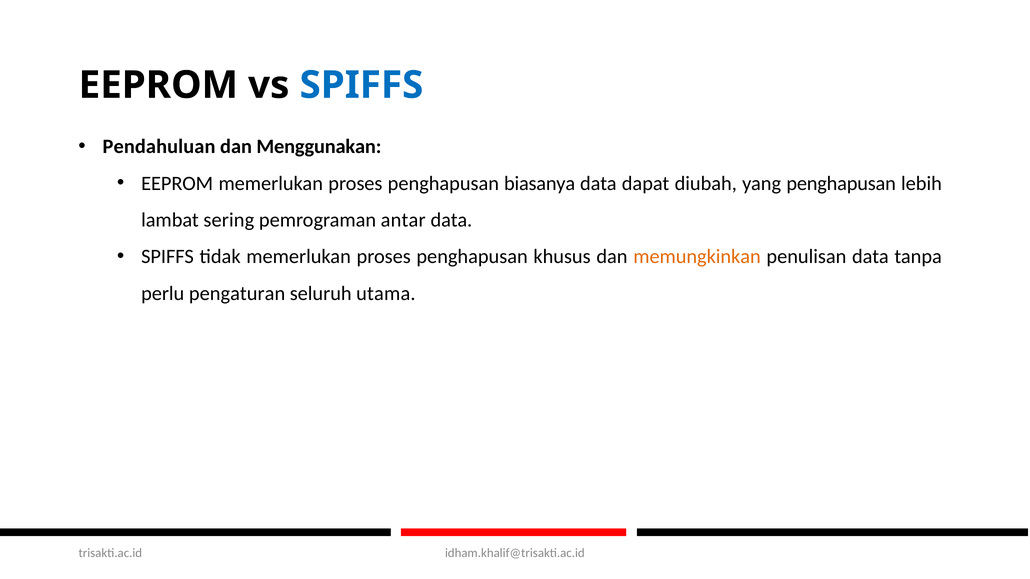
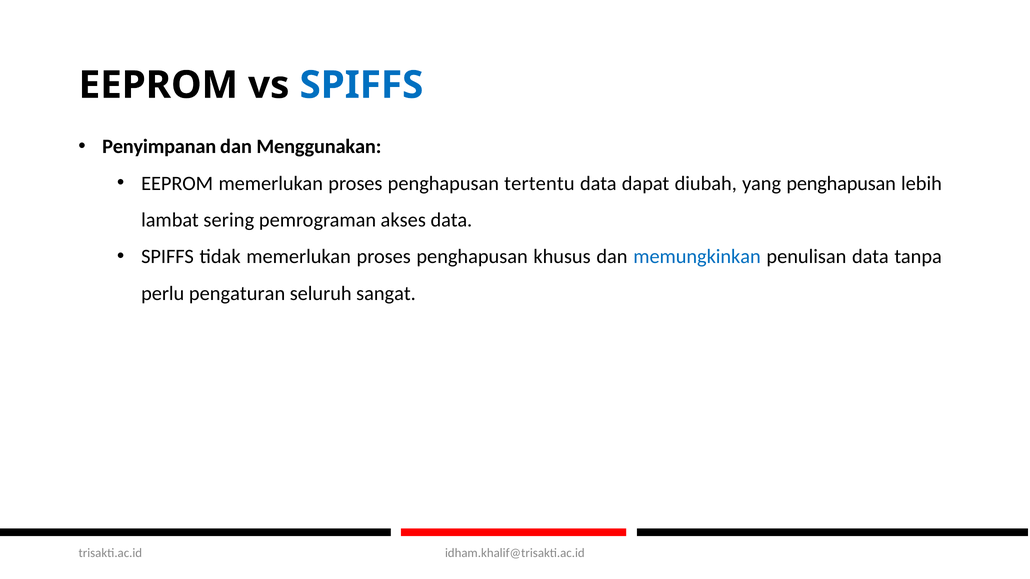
Pendahuluan: Pendahuluan -> Penyimpanan
biasanya: biasanya -> tertentu
antar: antar -> akses
memungkinkan colour: orange -> blue
utama: utama -> sangat
